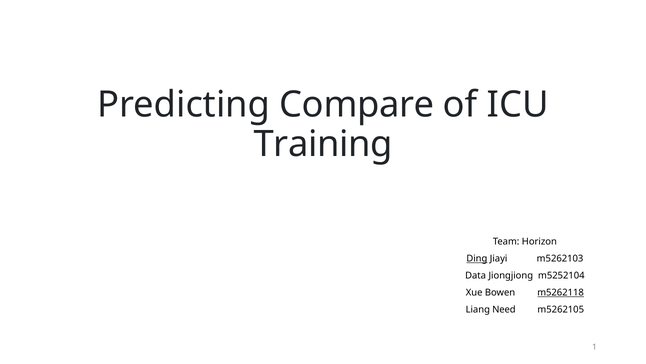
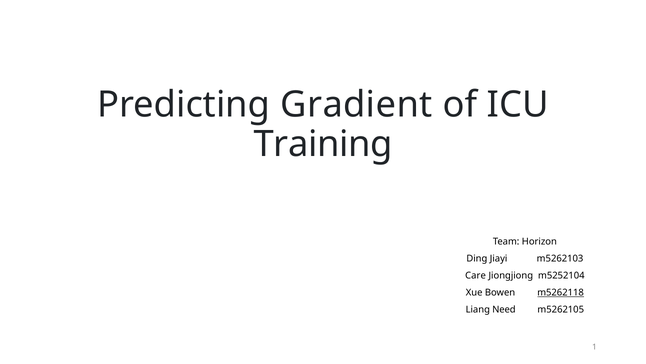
Compare: Compare -> Gradient
Ding underline: present -> none
Data: Data -> Care
